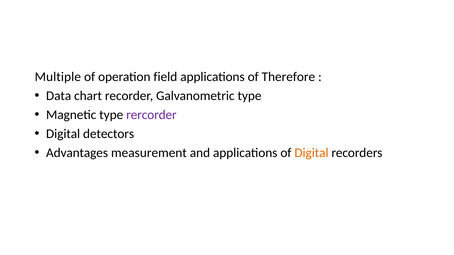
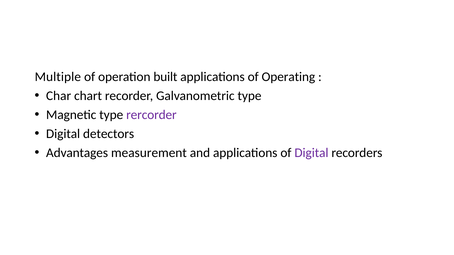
field: field -> built
Therefore: Therefore -> Operating
Data: Data -> Char
Digital at (311, 153) colour: orange -> purple
